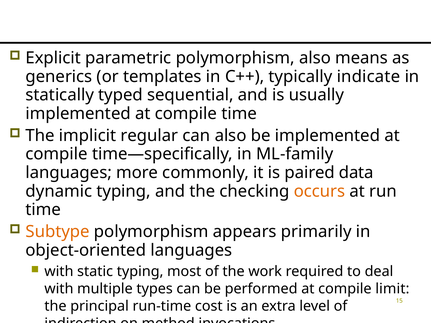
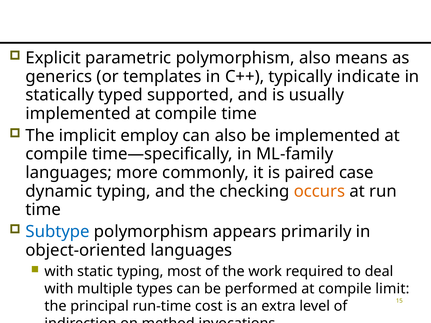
sequential: sequential -> supported
regular: regular -> employ
data: data -> case
Subtype colour: orange -> blue
